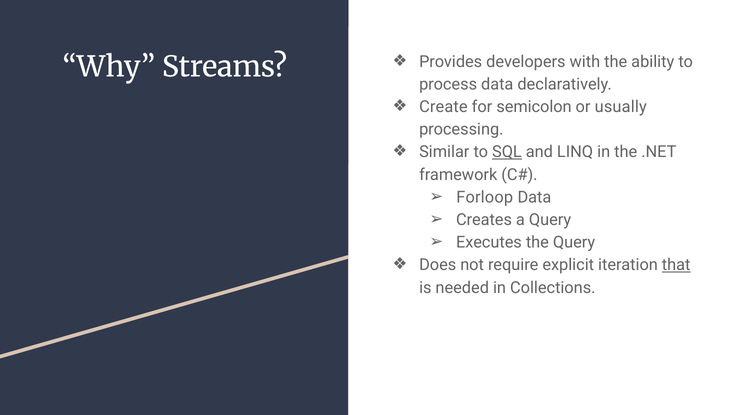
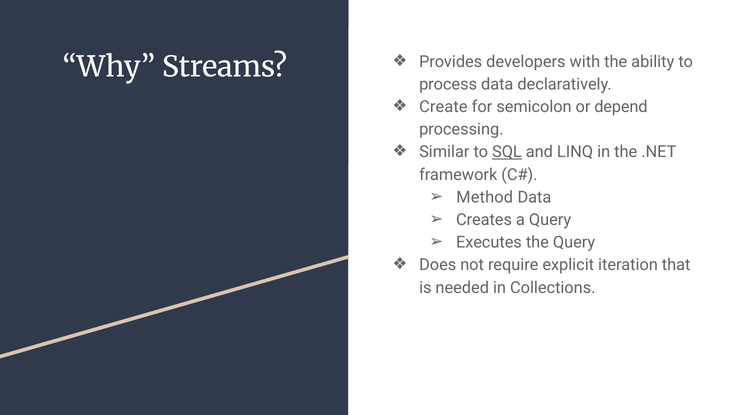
usually: usually -> depend
Forloop: Forloop -> Method
that underline: present -> none
